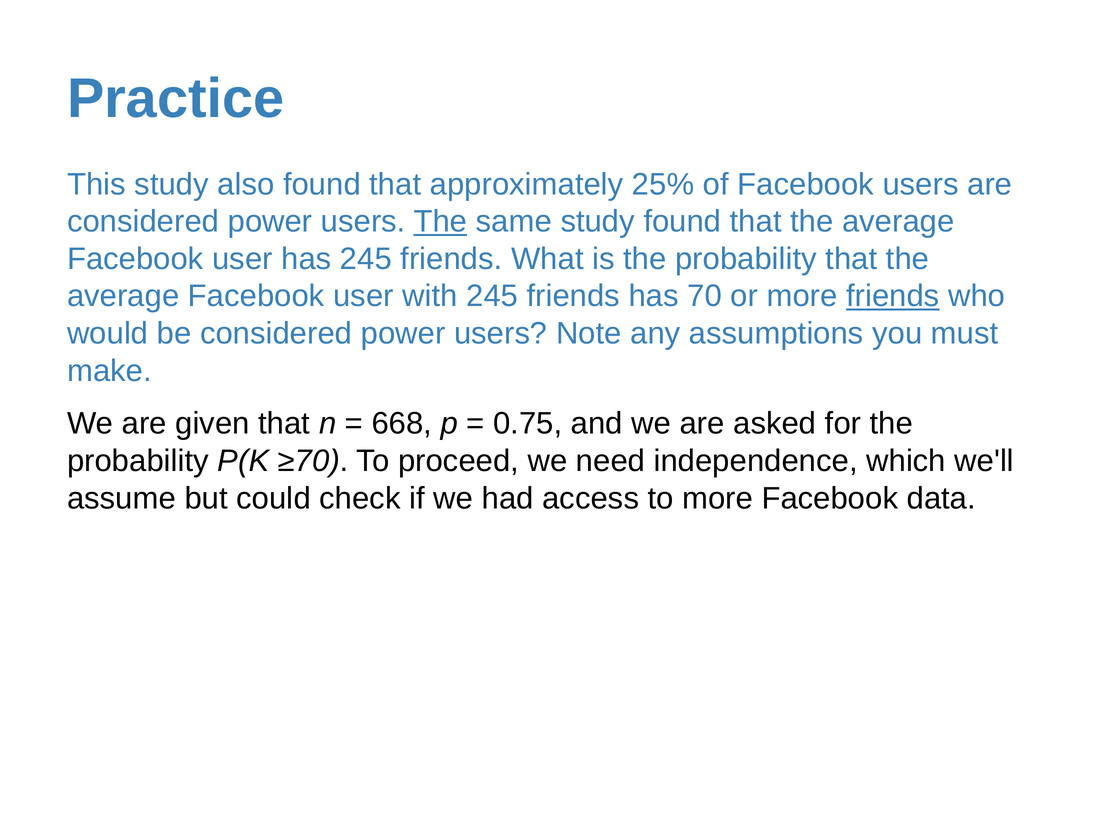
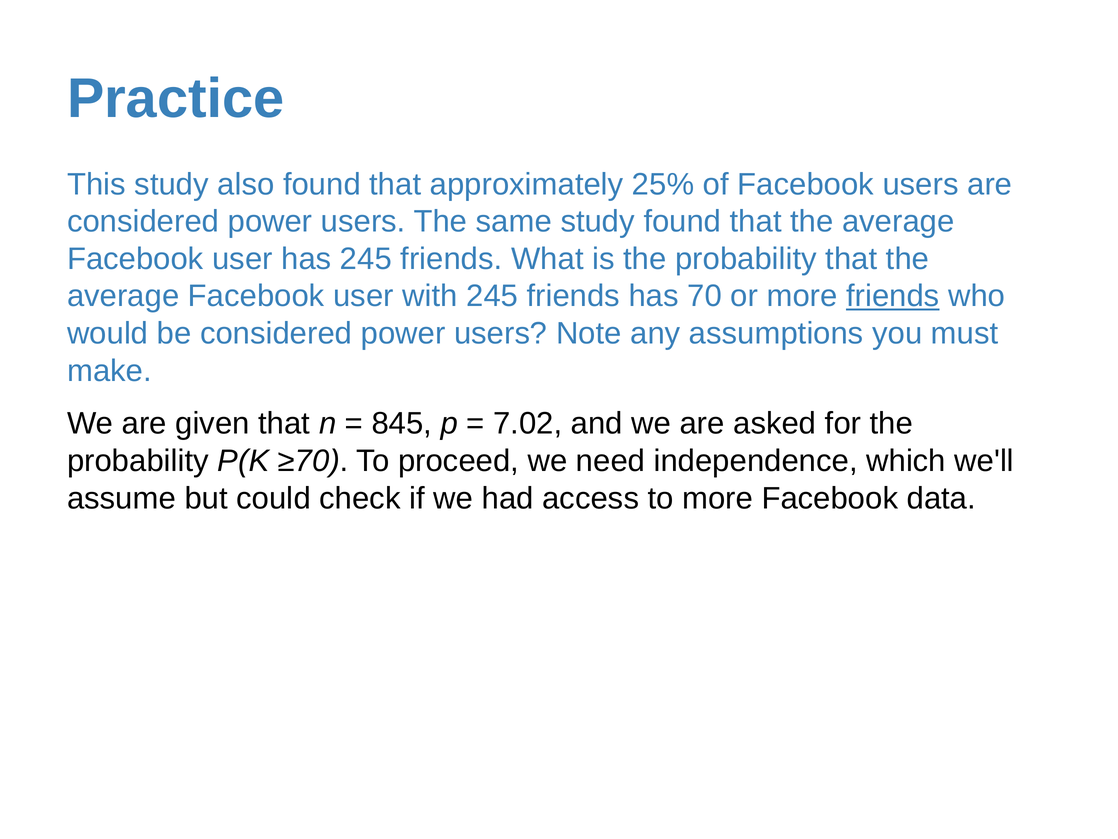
The at (440, 221) underline: present -> none
668: 668 -> 845
0.75: 0.75 -> 7.02
